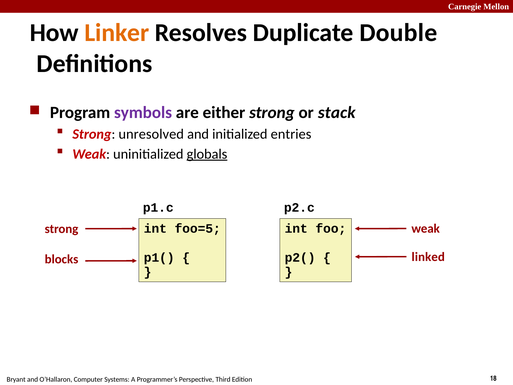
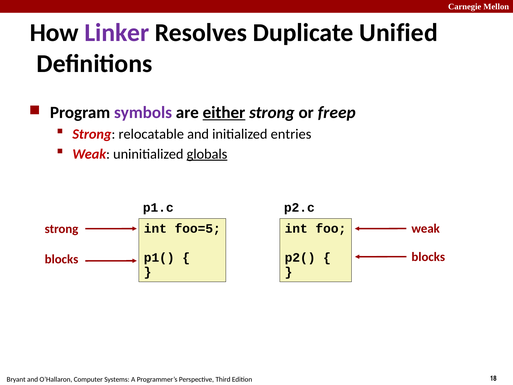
Linker colour: orange -> purple
Double: Double -> Unified
either underline: none -> present
stack: stack -> freep
unresolved: unresolved -> relocatable
linked at (428, 257): linked -> blocks
